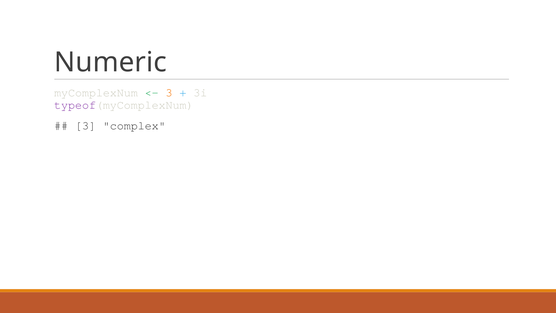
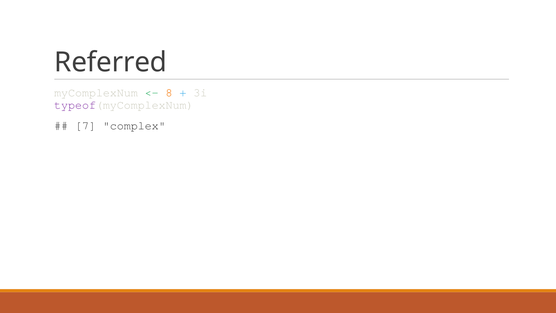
Numeric: Numeric -> Referred
3 at (169, 92): 3 -> 8
3 at (86, 126): 3 -> 7
